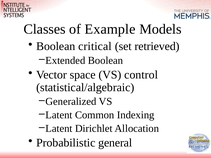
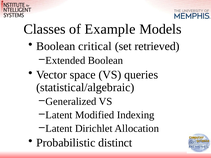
control: control -> queries
Common: Common -> Modified
general: general -> distinct
